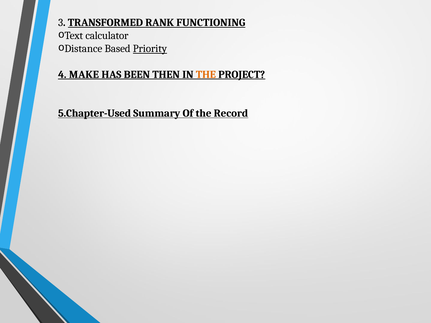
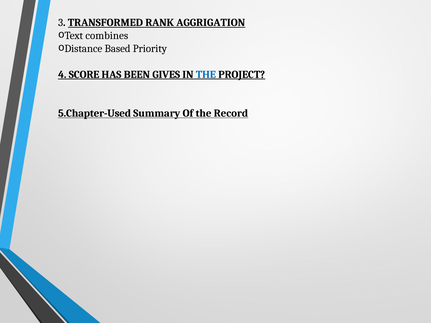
FUNCTIONING: FUNCTIONING -> AGGRIGATION
calculator: calculator -> combines
Priority underline: present -> none
MAKE: MAKE -> SCORE
THEN: THEN -> GIVES
THE at (206, 75) colour: orange -> blue
